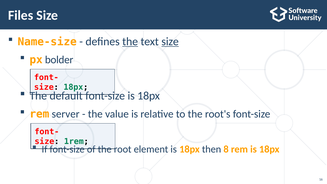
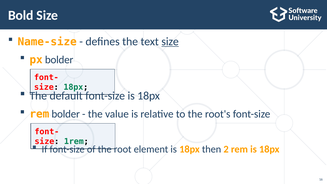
Files: Files -> Bold
the at (130, 41) underline: present -> none
rem server: server -> bolder
8: 8 -> 2
